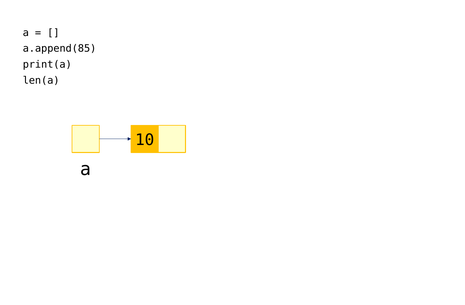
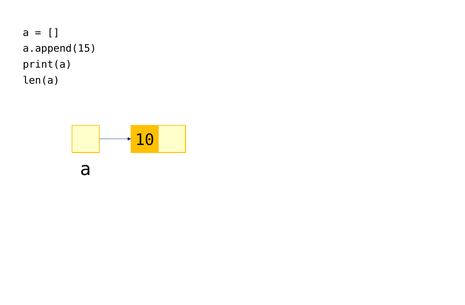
a.append(85: a.append(85 -> a.append(15
